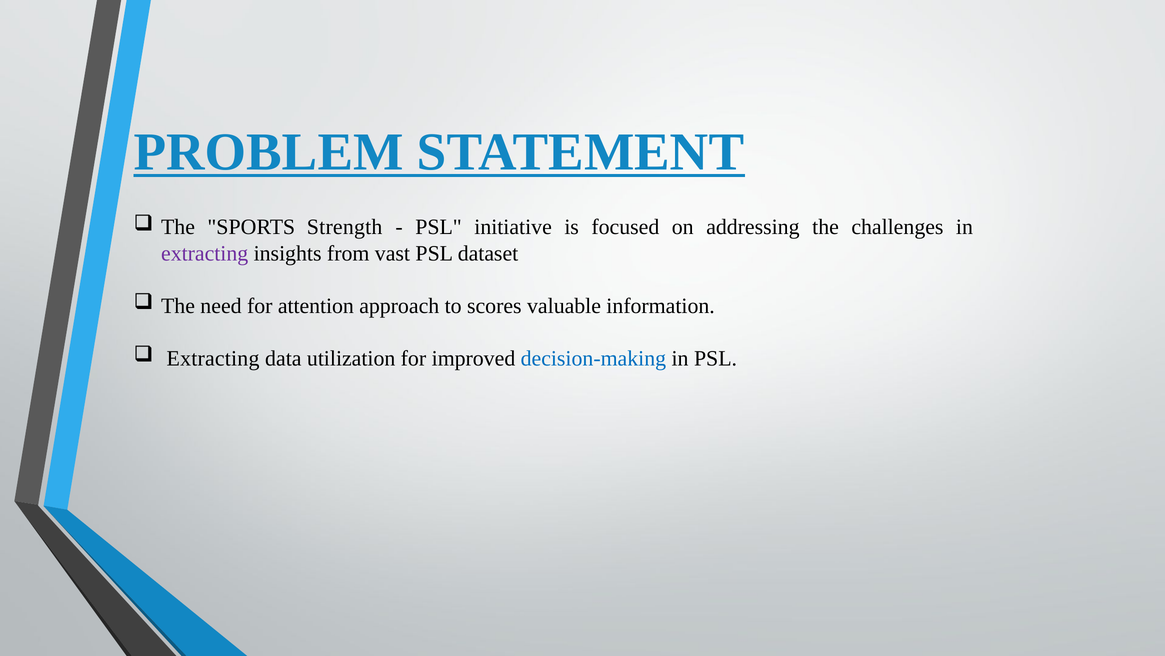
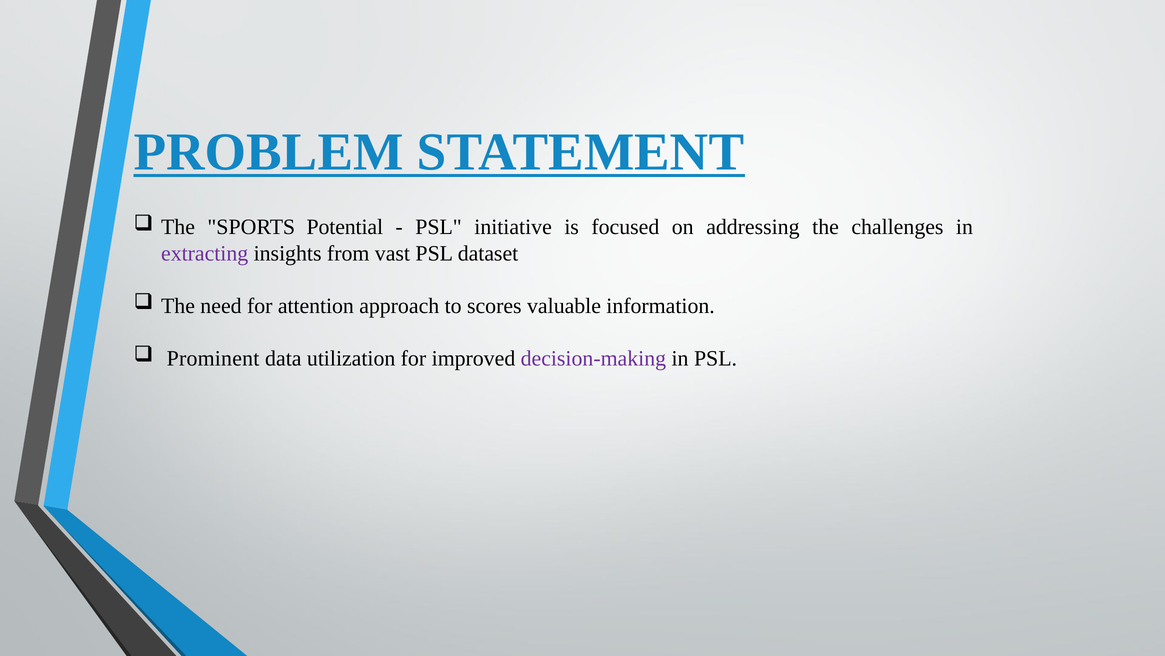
Strength: Strength -> Potential
Extracting at (213, 358): Extracting -> Prominent
decision-making colour: blue -> purple
